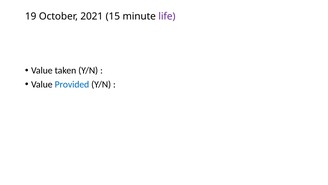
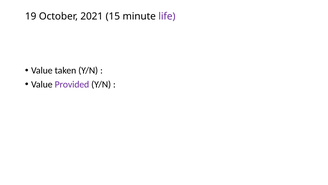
Provided colour: blue -> purple
